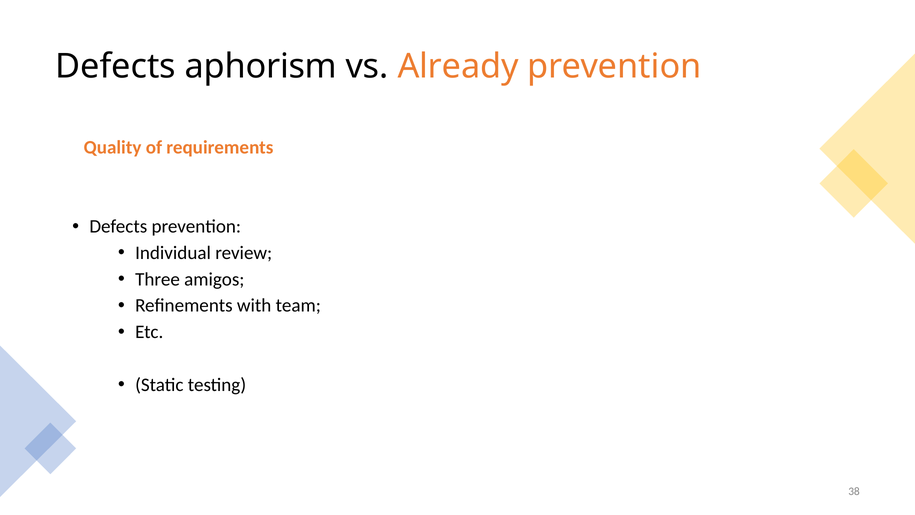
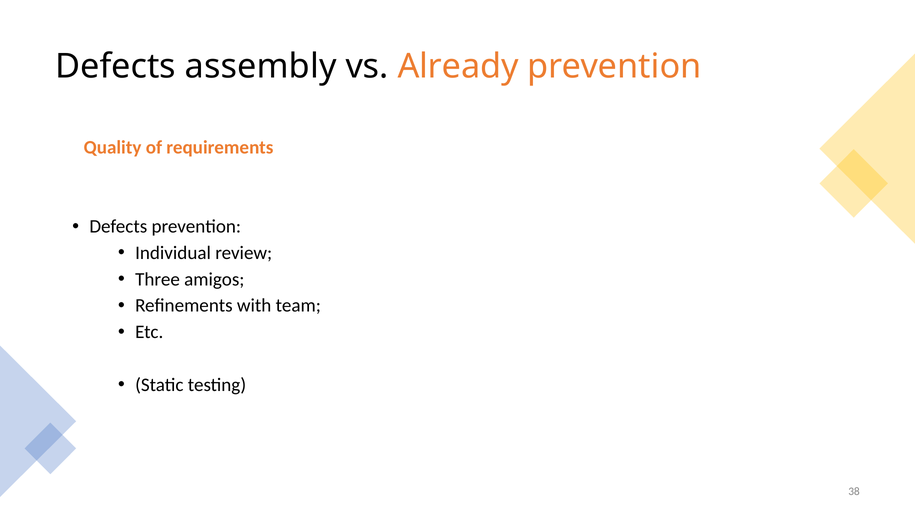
aphorism: aphorism -> assembly
